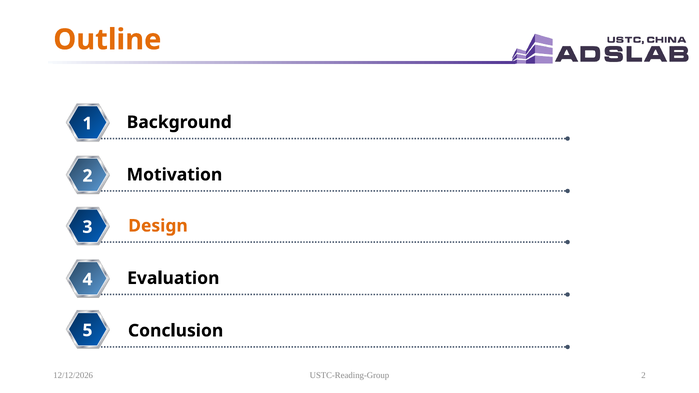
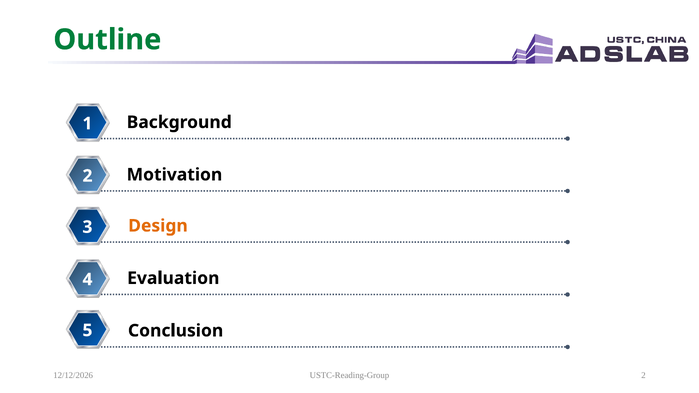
Outline colour: orange -> green
